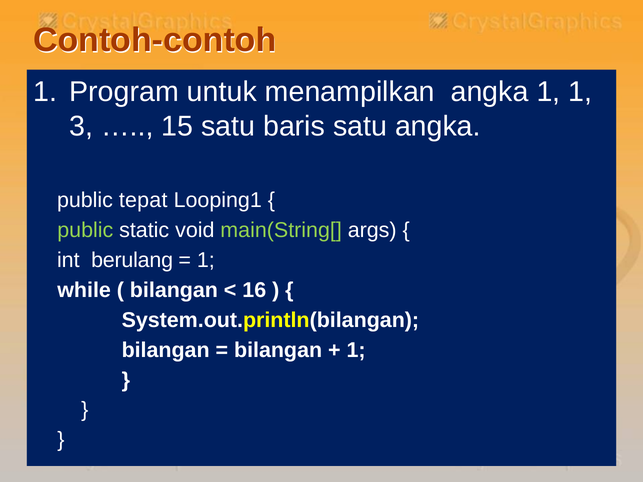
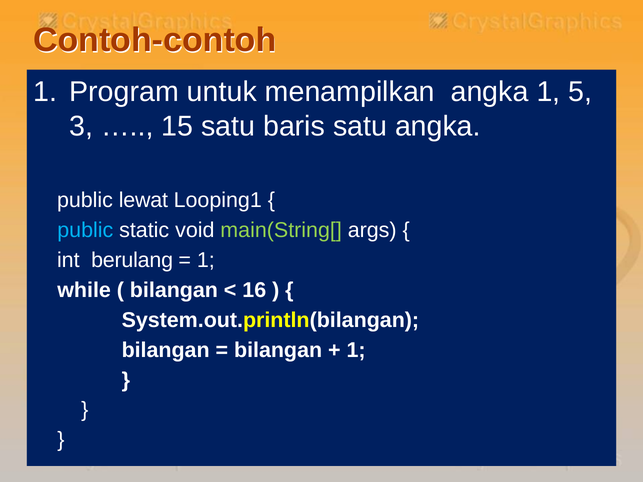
1 1: 1 -> 5
tepat: tepat -> lewat
public at (85, 230) colour: light green -> light blue
